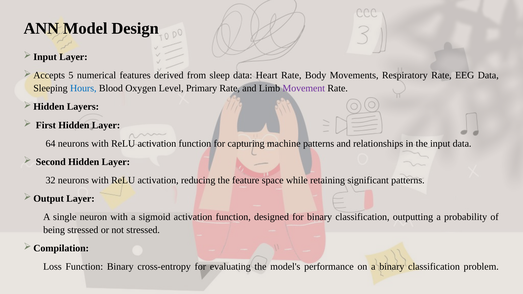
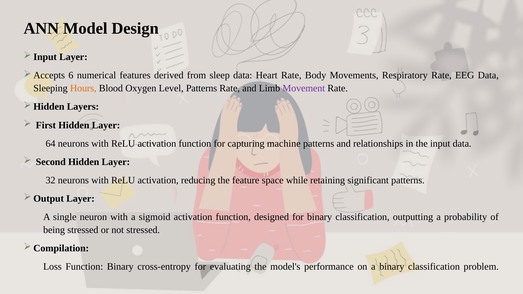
5: 5 -> 6
Hours colour: blue -> orange
Level Primary: Primary -> Patterns
